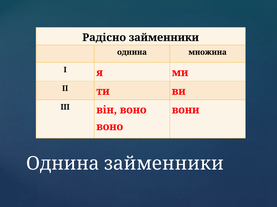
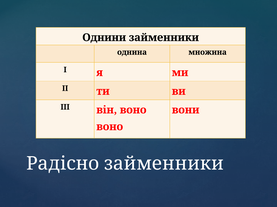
Радісно: Радісно -> Однини
Однина at (63, 164): Однина -> Радісно
